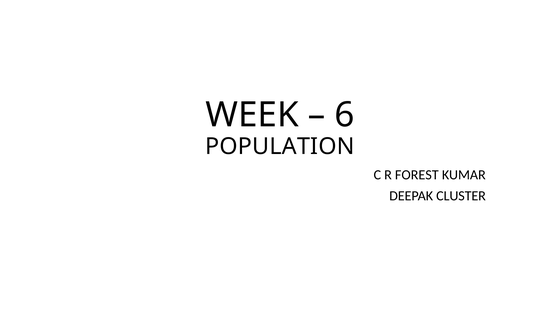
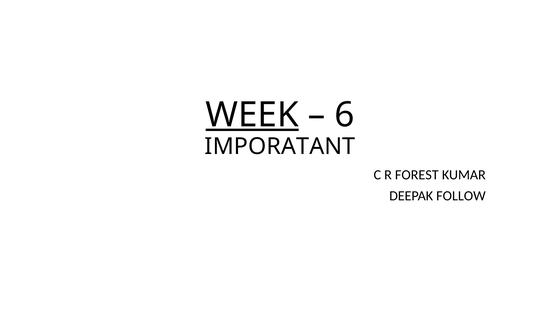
WEEK underline: none -> present
POPULATION: POPULATION -> IMPORATANT
CLUSTER: CLUSTER -> FOLLOW
